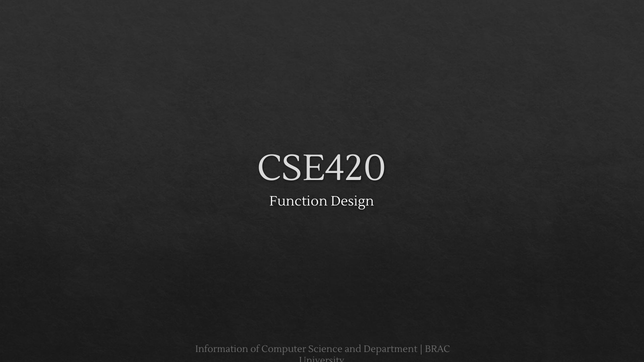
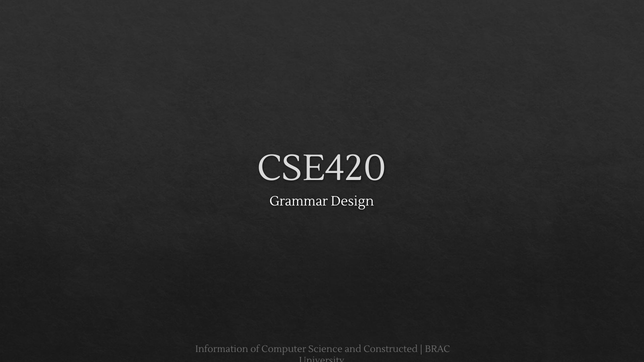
Function: Function -> Grammar
Department: Department -> Constructed
